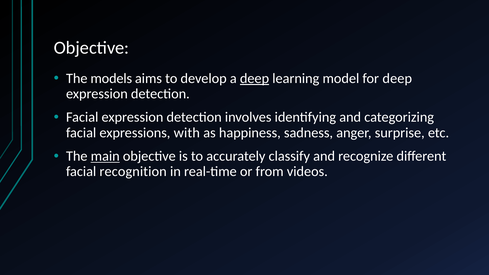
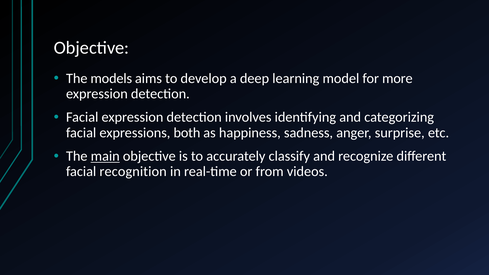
deep at (255, 78) underline: present -> none
for deep: deep -> more
with: with -> both
